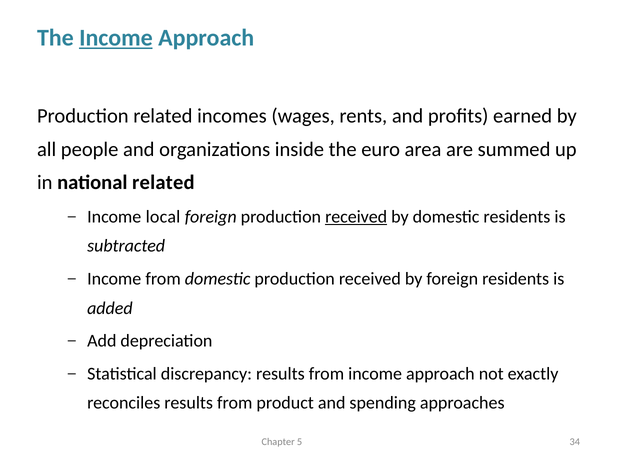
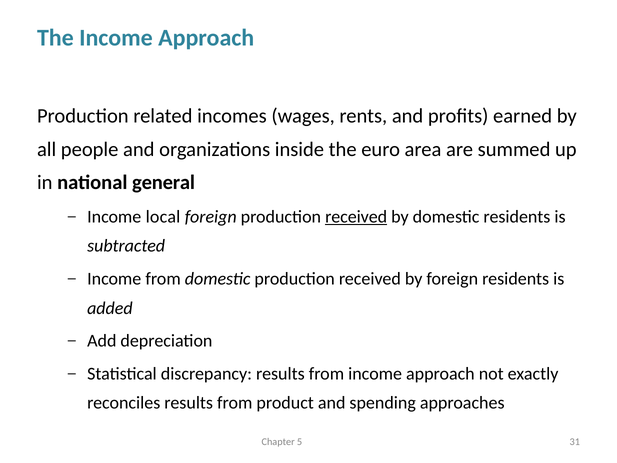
Income at (116, 38) underline: present -> none
national related: related -> general
34: 34 -> 31
